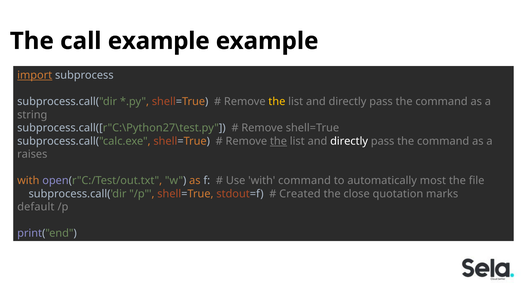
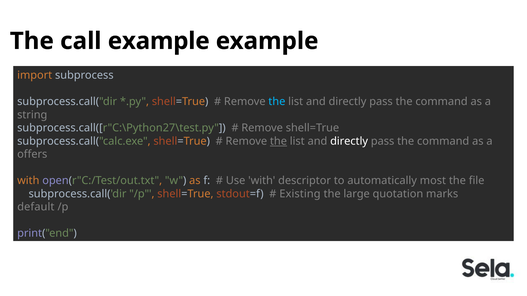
import underline: present -> none
the at (277, 102) colour: yellow -> light blue
raises: raises -> offers
with command: command -> descriptor
Created: Created -> Existing
close: close -> large
